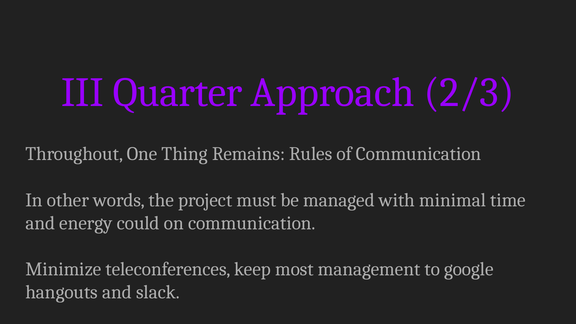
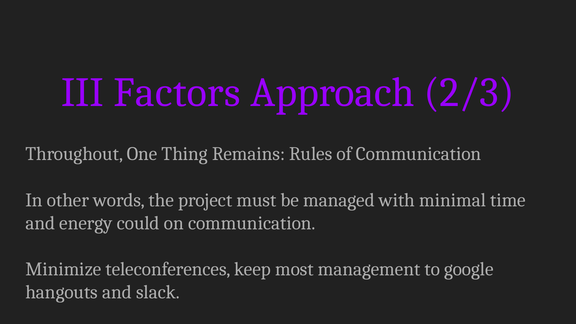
Quarter: Quarter -> Factors
